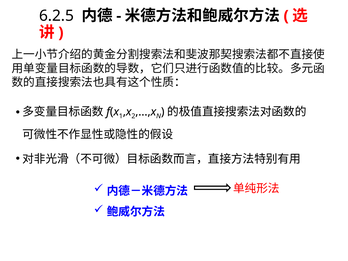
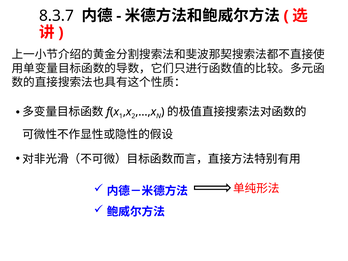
6.2.5: 6.2.5 -> 8.3.7
